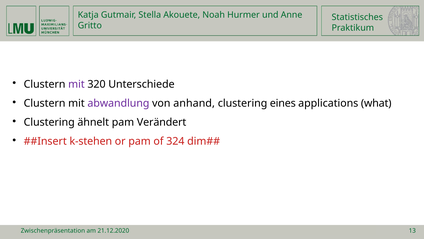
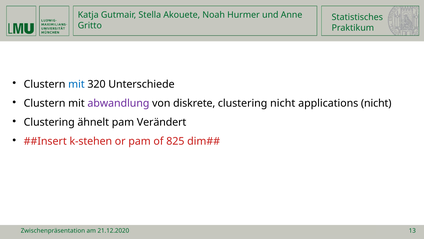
mit at (76, 84) colour: purple -> blue
anhand: anhand -> diskrete
clustering eines: eines -> nicht
applications what: what -> nicht
324: 324 -> 825
